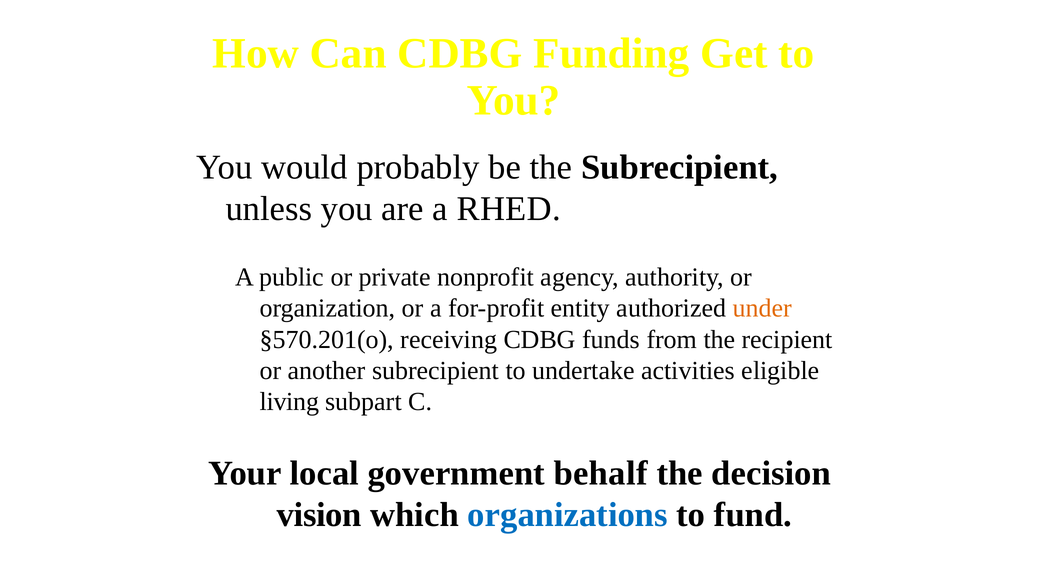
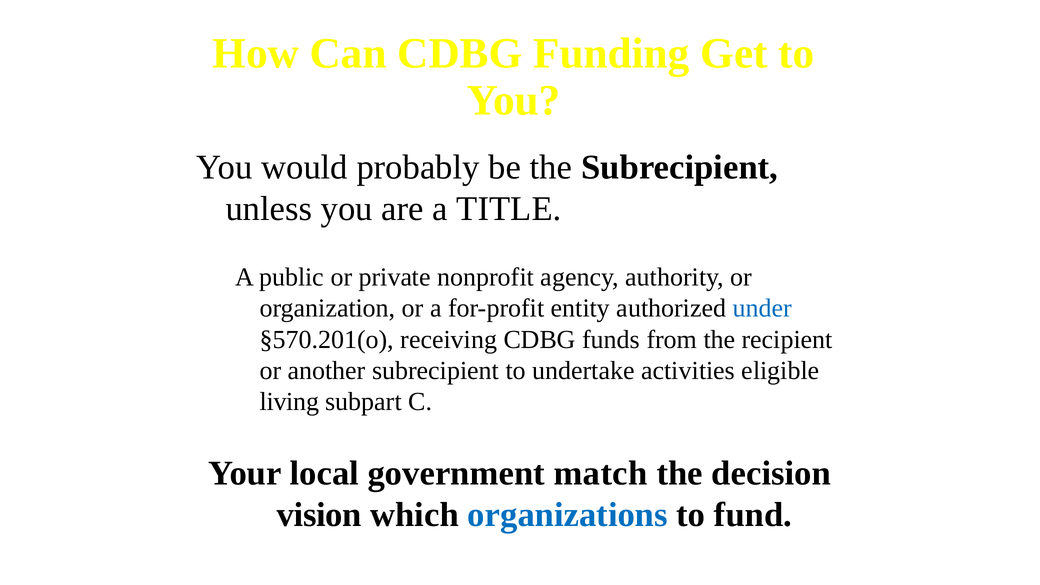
RHED: RHED -> TITLE
under colour: orange -> blue
behalf: behalf -> match
